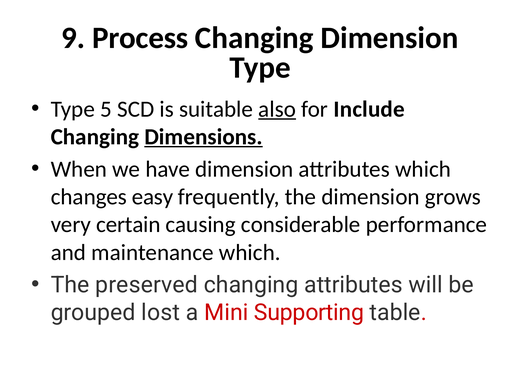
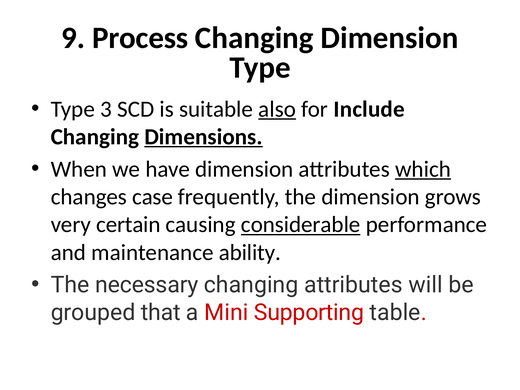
5: 5 -> 3
which at (423, 169) underline: none -> present
easy: easy -> case
considerable underline: none -> present
maintenance which: which -> ability
preserved: preserved -> necessary
lost: lost -> that
